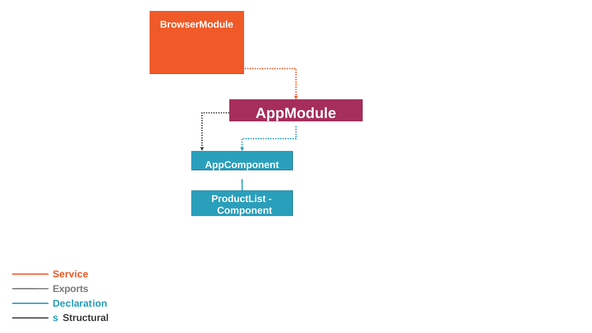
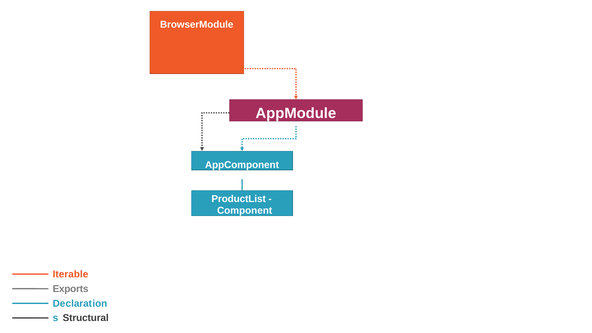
Service: Service -> Iterable
